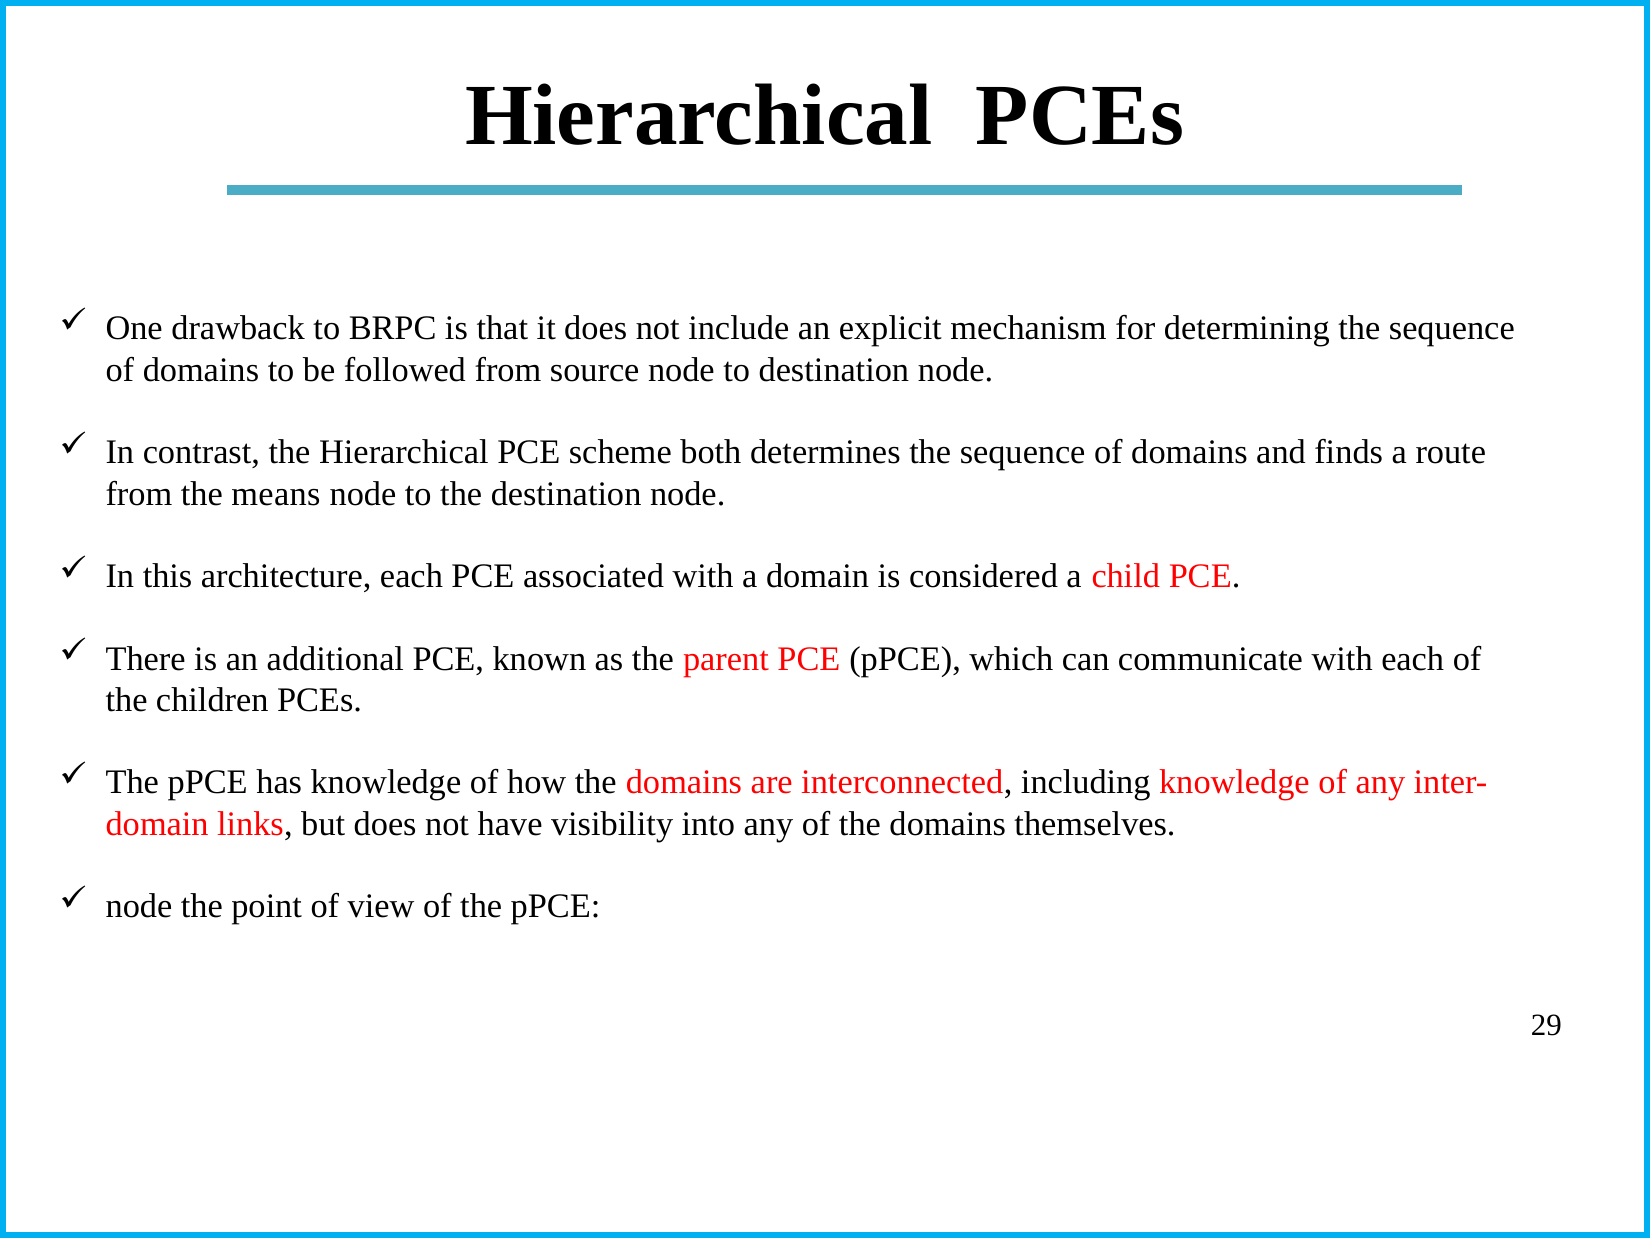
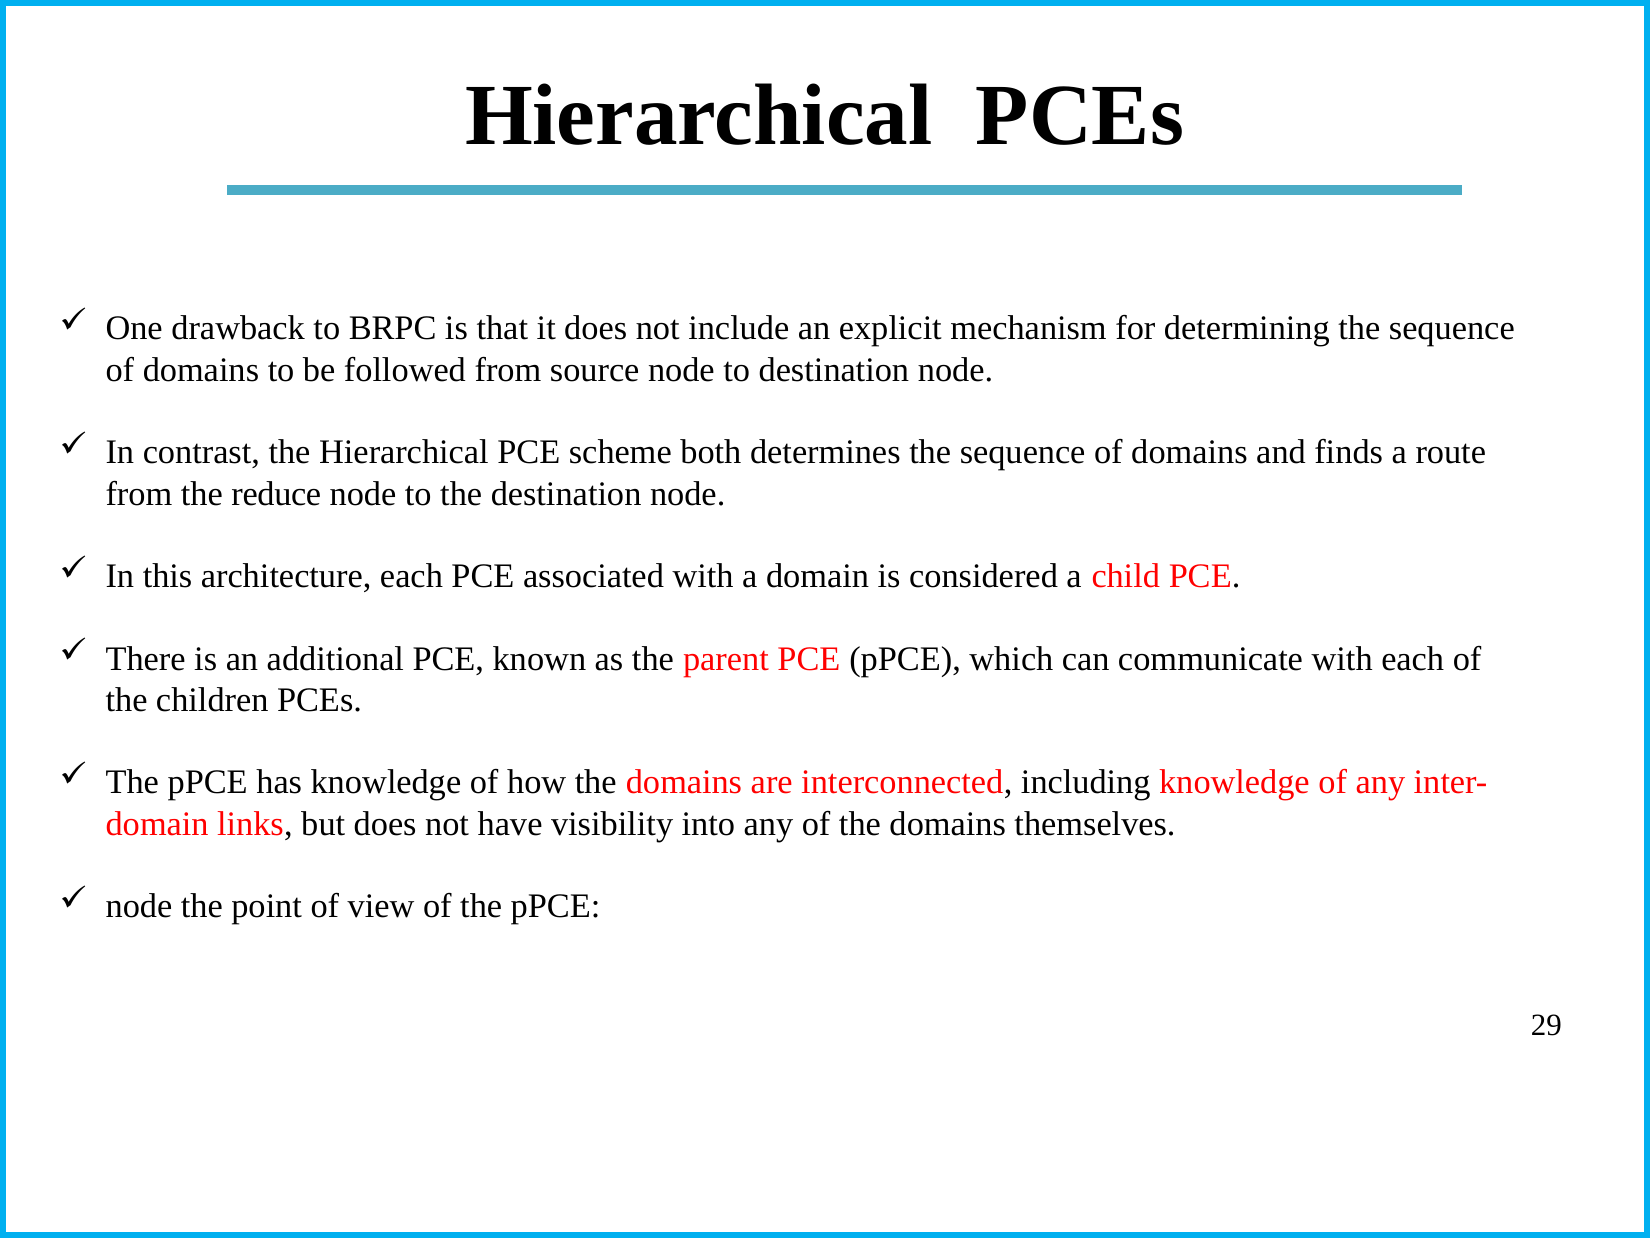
means: means -> reduce
